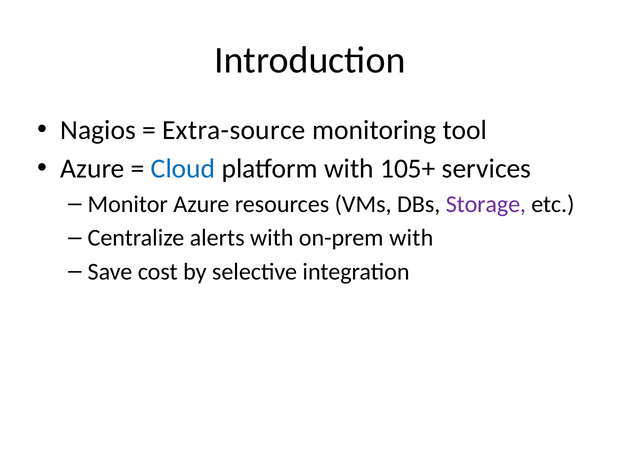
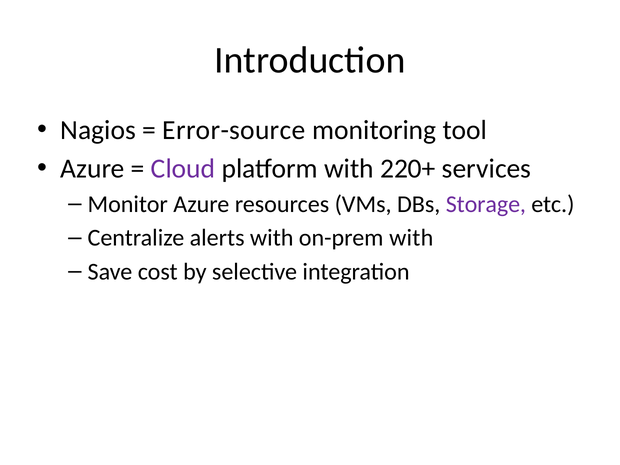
Extra-source: Extra-source -> Error-source
Cloud colour: blue -> purple
105+: 105+ -> 220+
